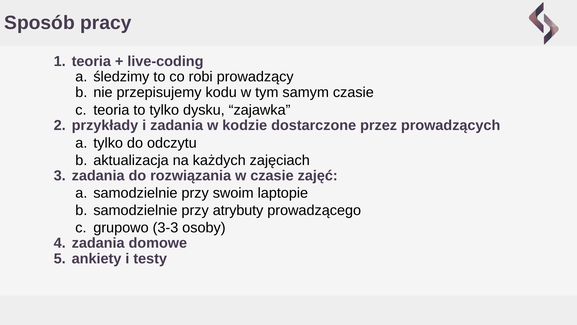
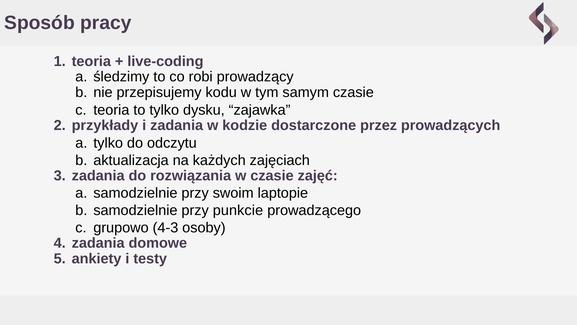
atrybuty: atrybuty -> punkcie
3-3: 3-3 -> 4-3
